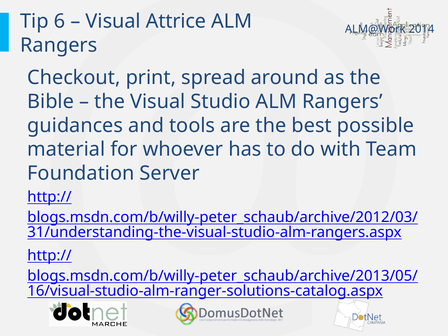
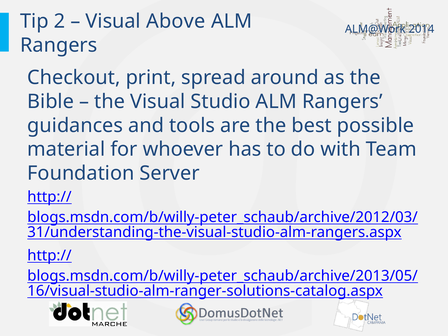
6: 6 -> 2
Attrice: Attrice -> Above
